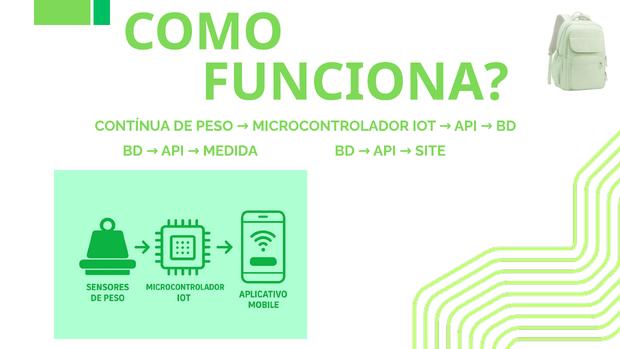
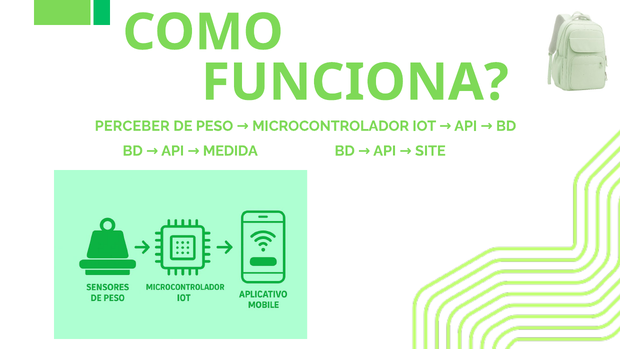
CONTÍNUA: CONTÍNUA -> PERCEBER
